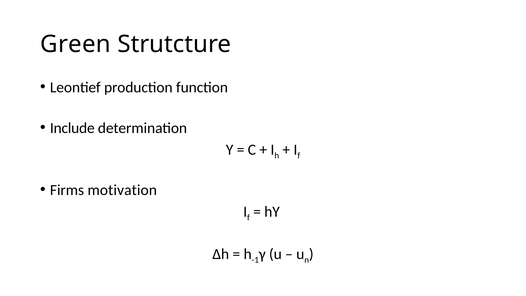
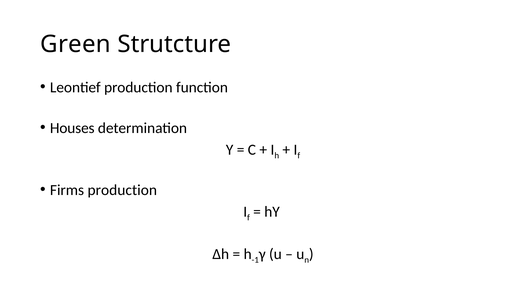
Include: Include -> Houses
Firms motivation: motivation -> production
